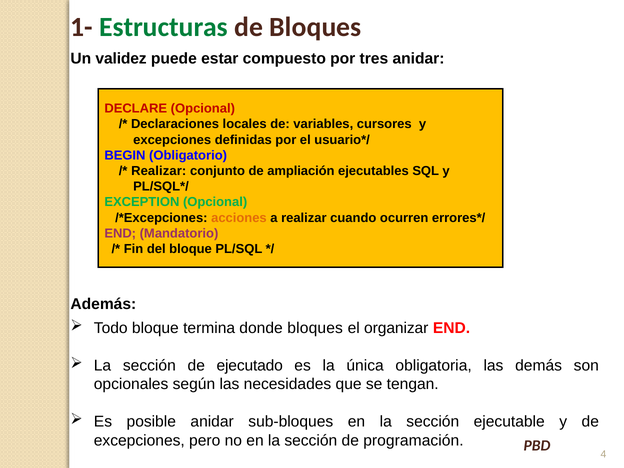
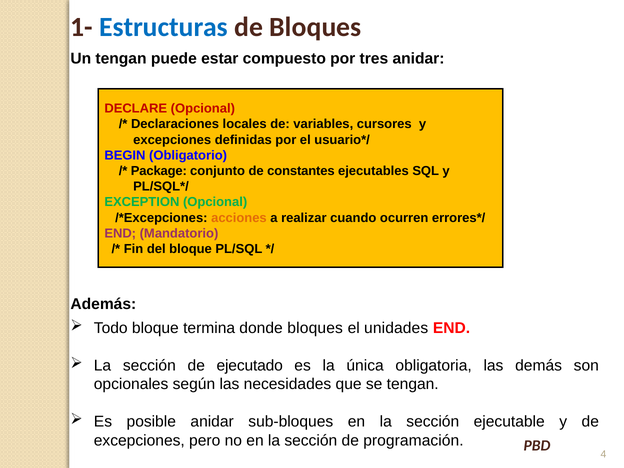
Estructuras colour: green -> blue
Un validez: validez -> tengan
Realizar at (159, 171): Realizar -> Package
ampliación: ampliación -> constantes
organizar: organizar -> unidades
